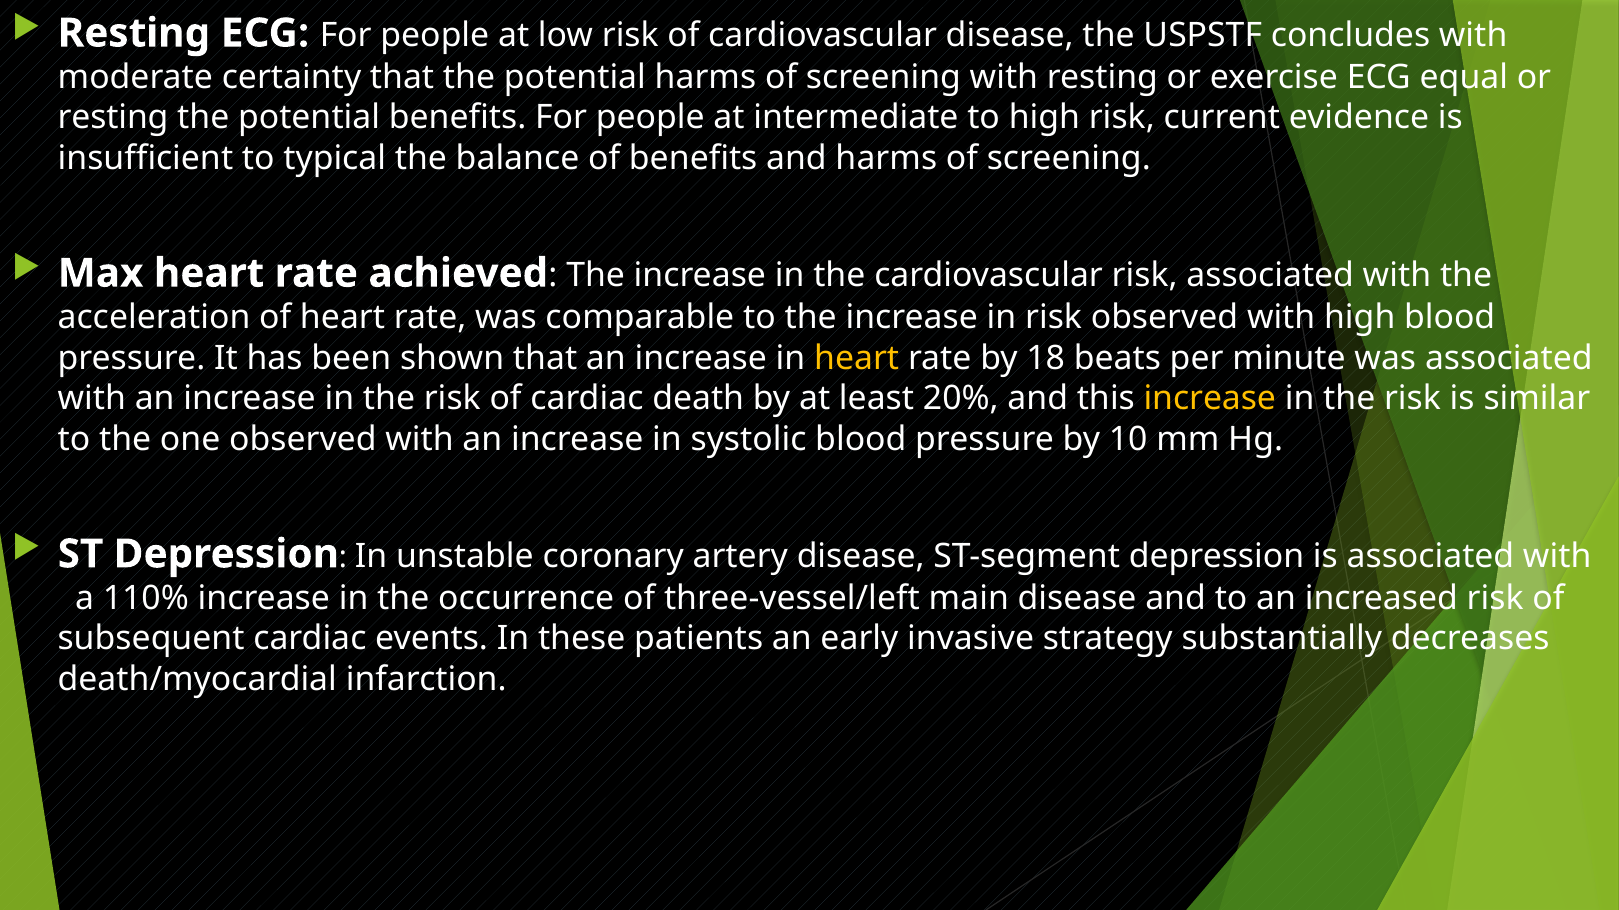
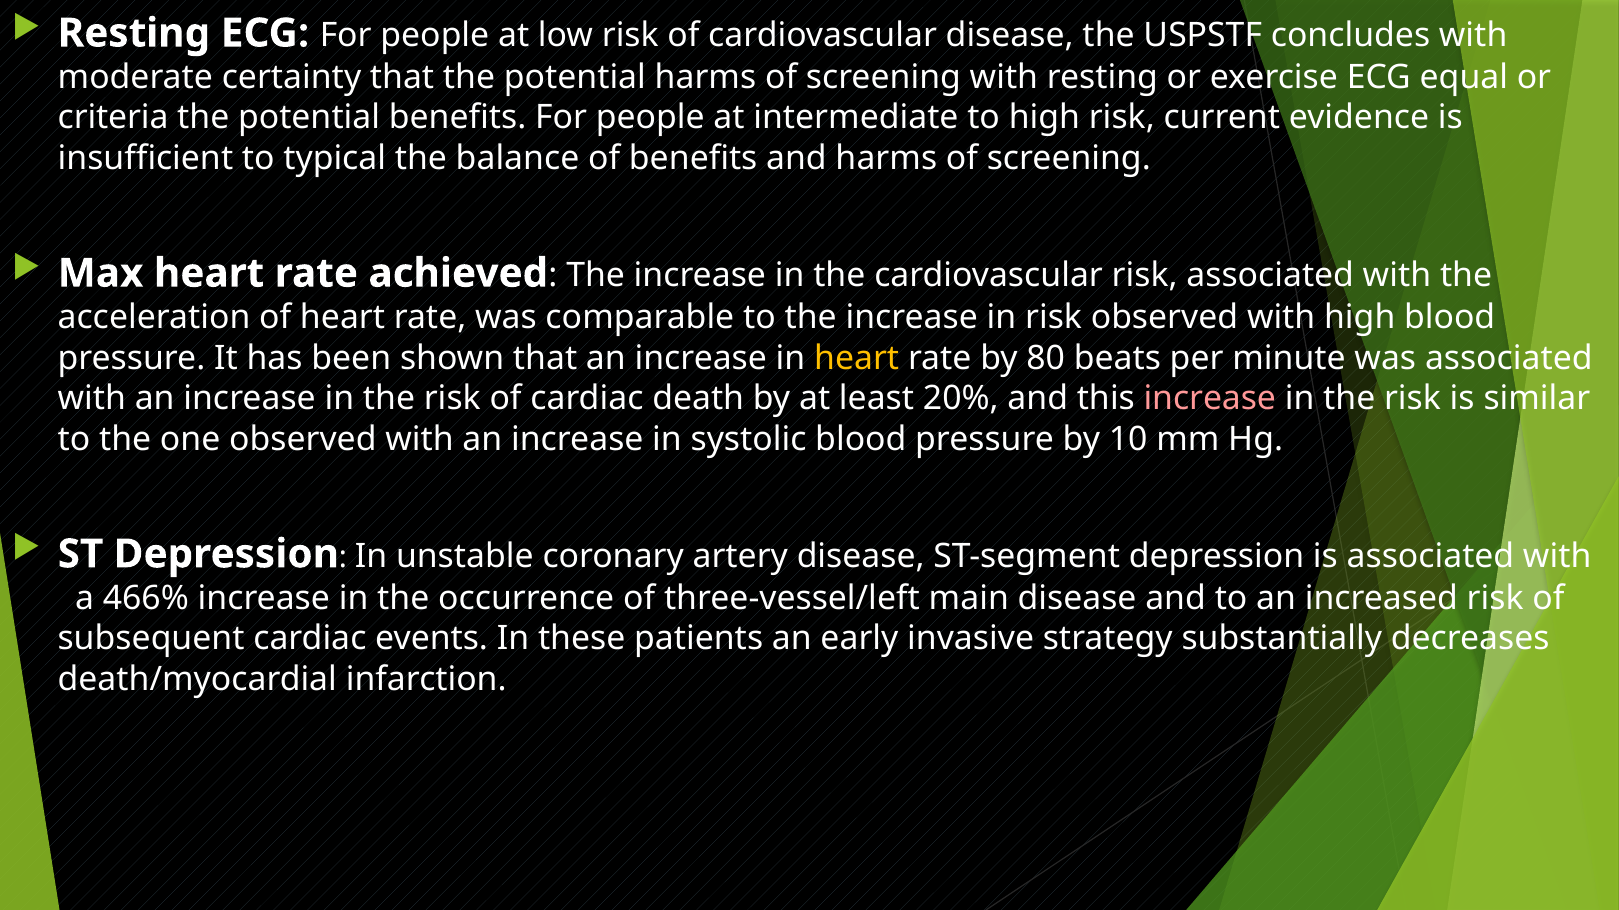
resting at (113, 118): resting -> criteria
18: 18 -> 80
increase at (1210, 399) colour: yellow -> pink
110%: 110% -> 466%
